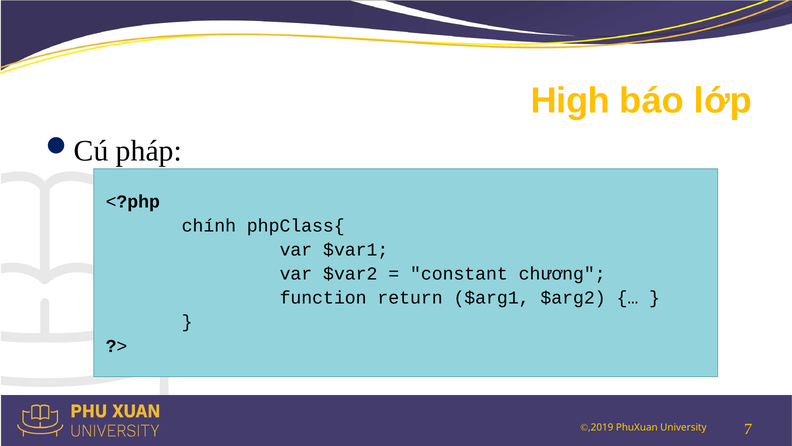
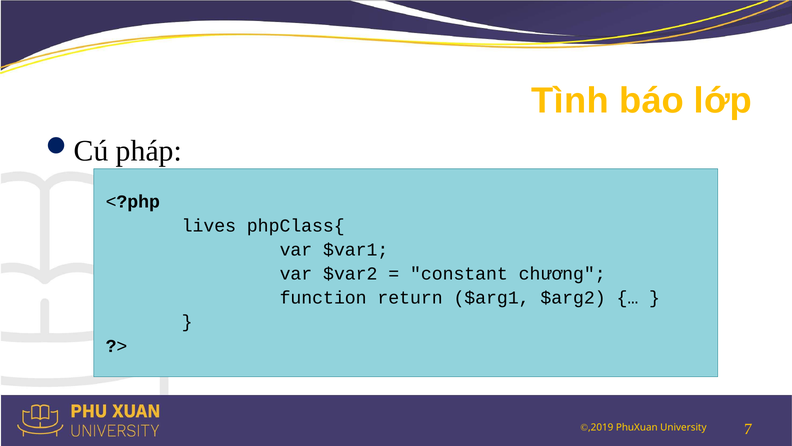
High: High -> Tình
chính: chính -> lives
